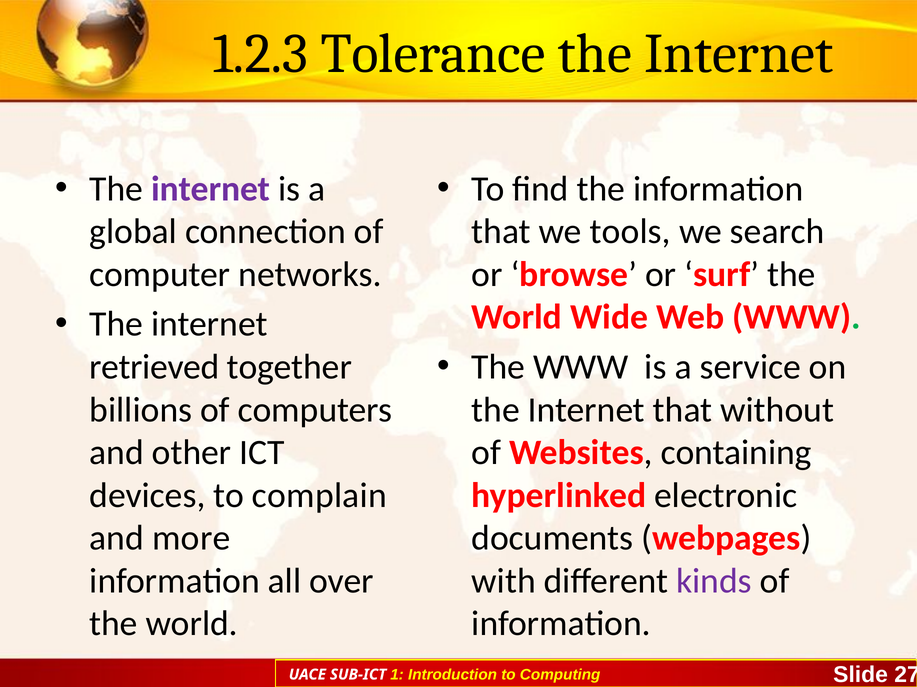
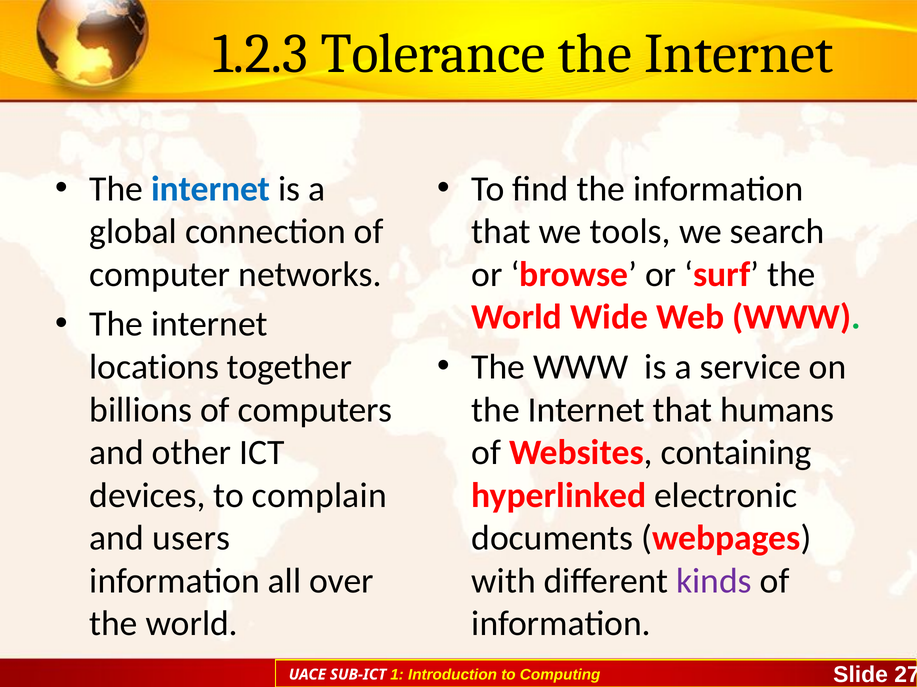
internet at (211, 189) colour: purple -> blue
retrieved: retrieved -> locations
without: without -> humans
more: more -> users
